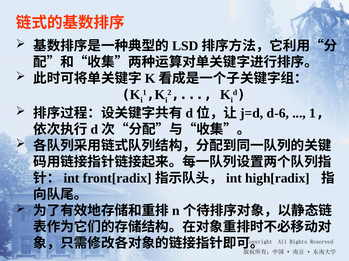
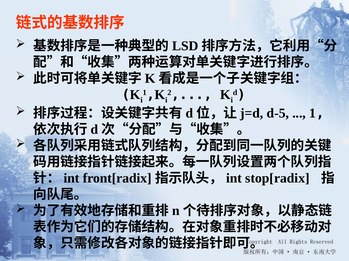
d-6: d-6 -> d-5
high[radix: high[radix -> stop[radix
